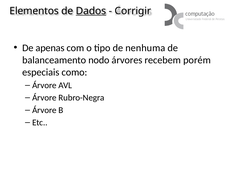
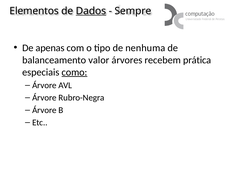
Corrigir: Corrigir -> Sempre
nodo: nodo -> valor
porém: porém -> prática
como underline: none -> present
